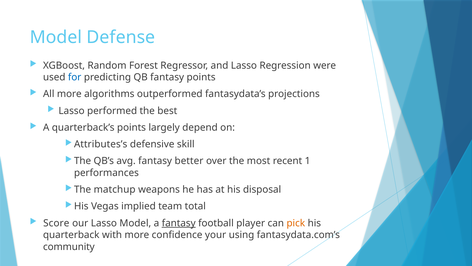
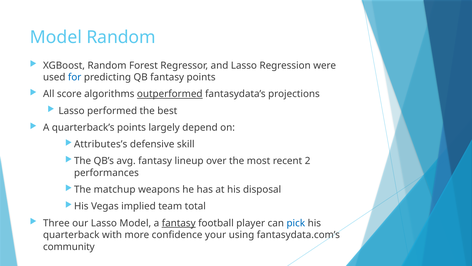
Model Defense: Defense -> Random
All more: more -> score
outperformed underline: none -> present
better: better -> lineup
1: 1 -> 2
Score: Score -> Three
pick colour: orange -> blue
